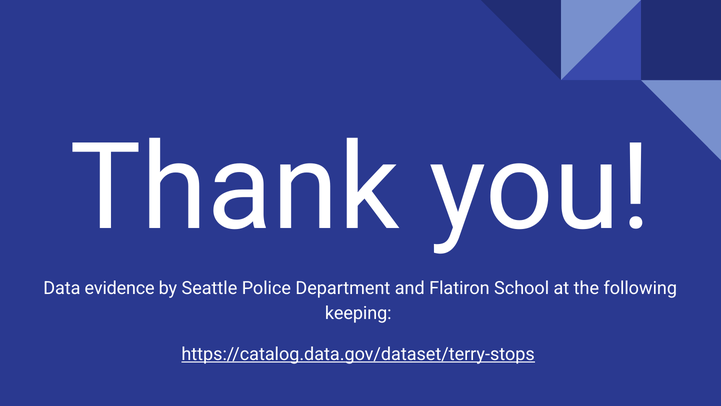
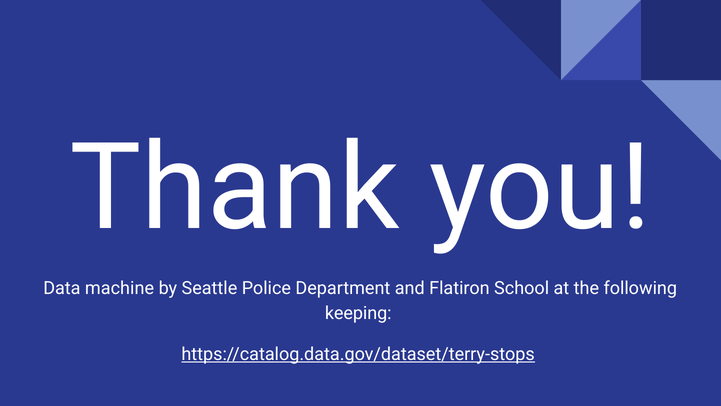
evidence: evidence -> machine
